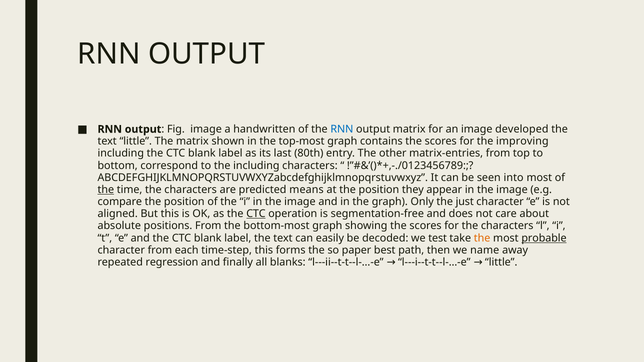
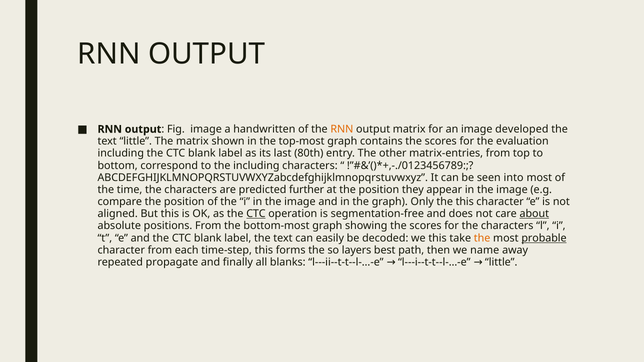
RNN at (342, 129) colour: blue -> orange
improving: improving -> evaluation
the at (106, 190) underline: present -> none
means: means -> further
the just: just -> this
about underline: none -> present
we test: test -> this
paper: paper -> layers
regression: regression -> propagate
